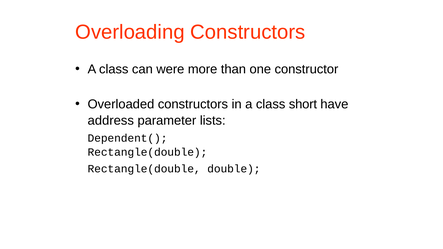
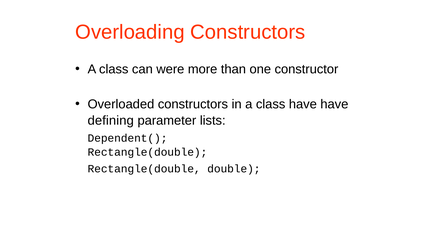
class short: short -> have
address: address -> defining
